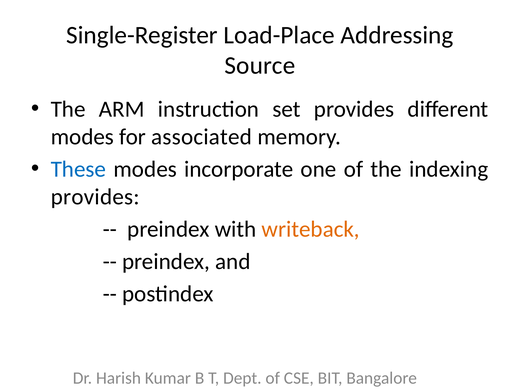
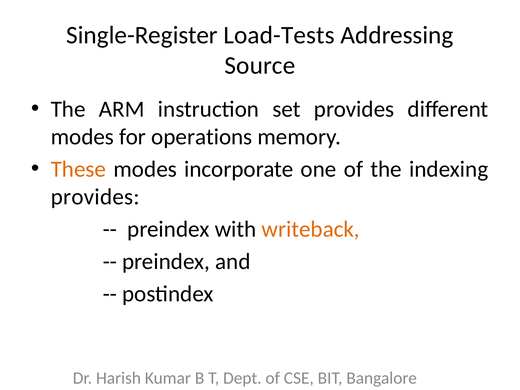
Load-Place: Load-Place -> Load-Tests
associated: associated -> operations
These colour: blue -> orange
